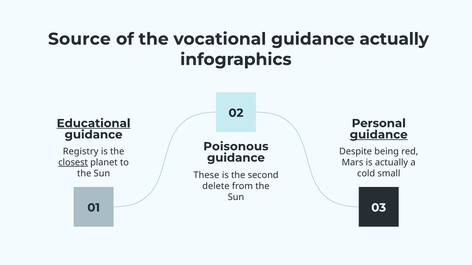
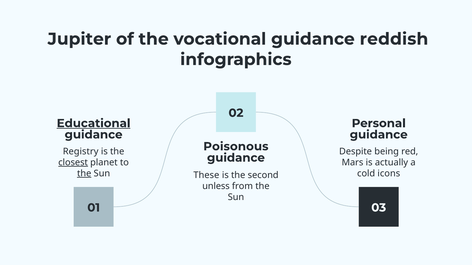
Source: Source -> Jupiter
guidance actually: actually -> reddish
guidance at (379, 135) underline: present -> none
the at (84, 174) underline: none -> present
small: small -> icons
delete: delete -> unless
